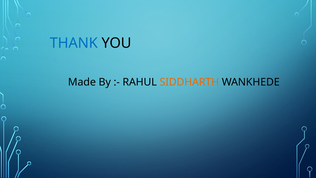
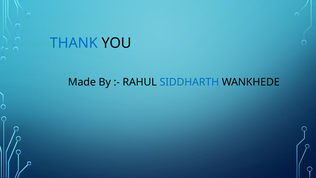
SIDDHARTH colour: orange -> blue
